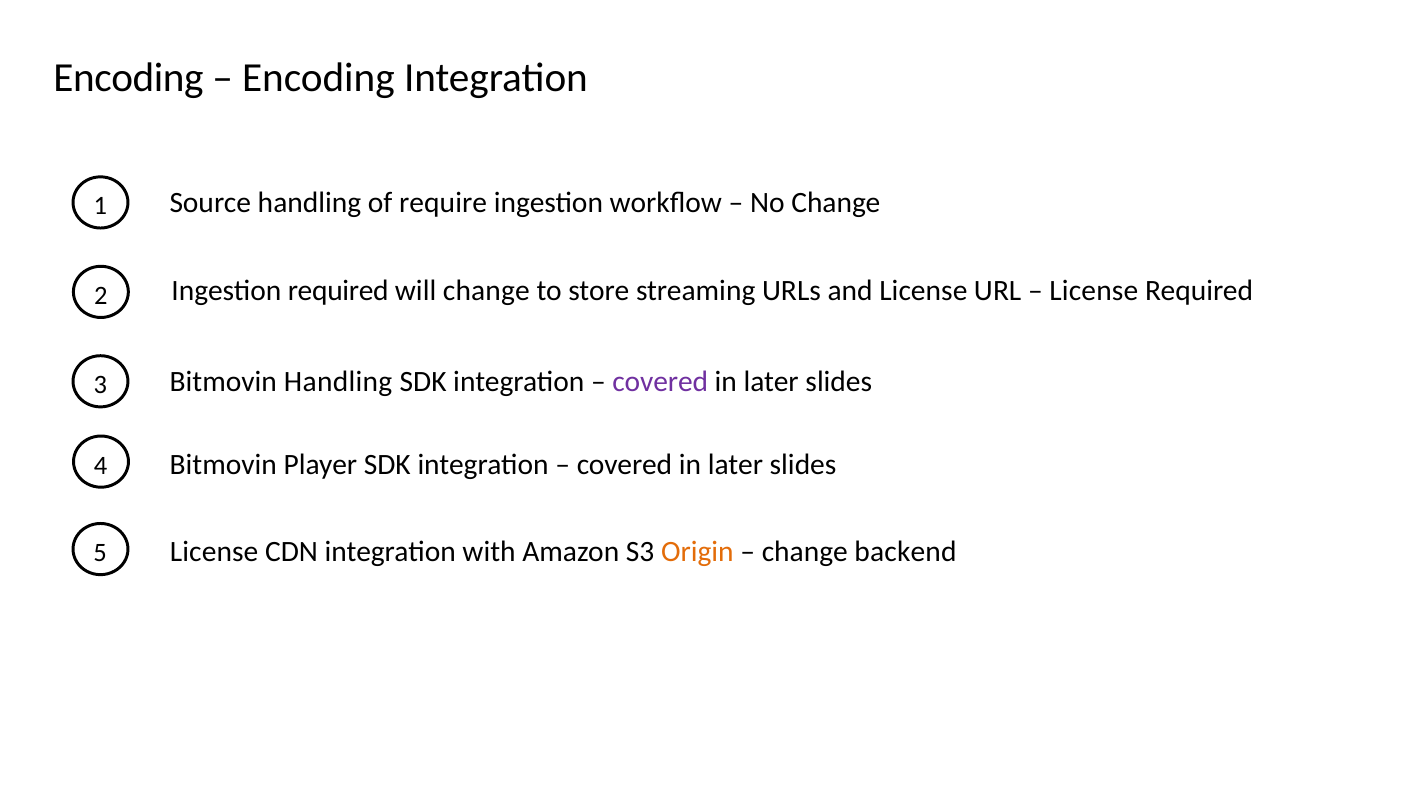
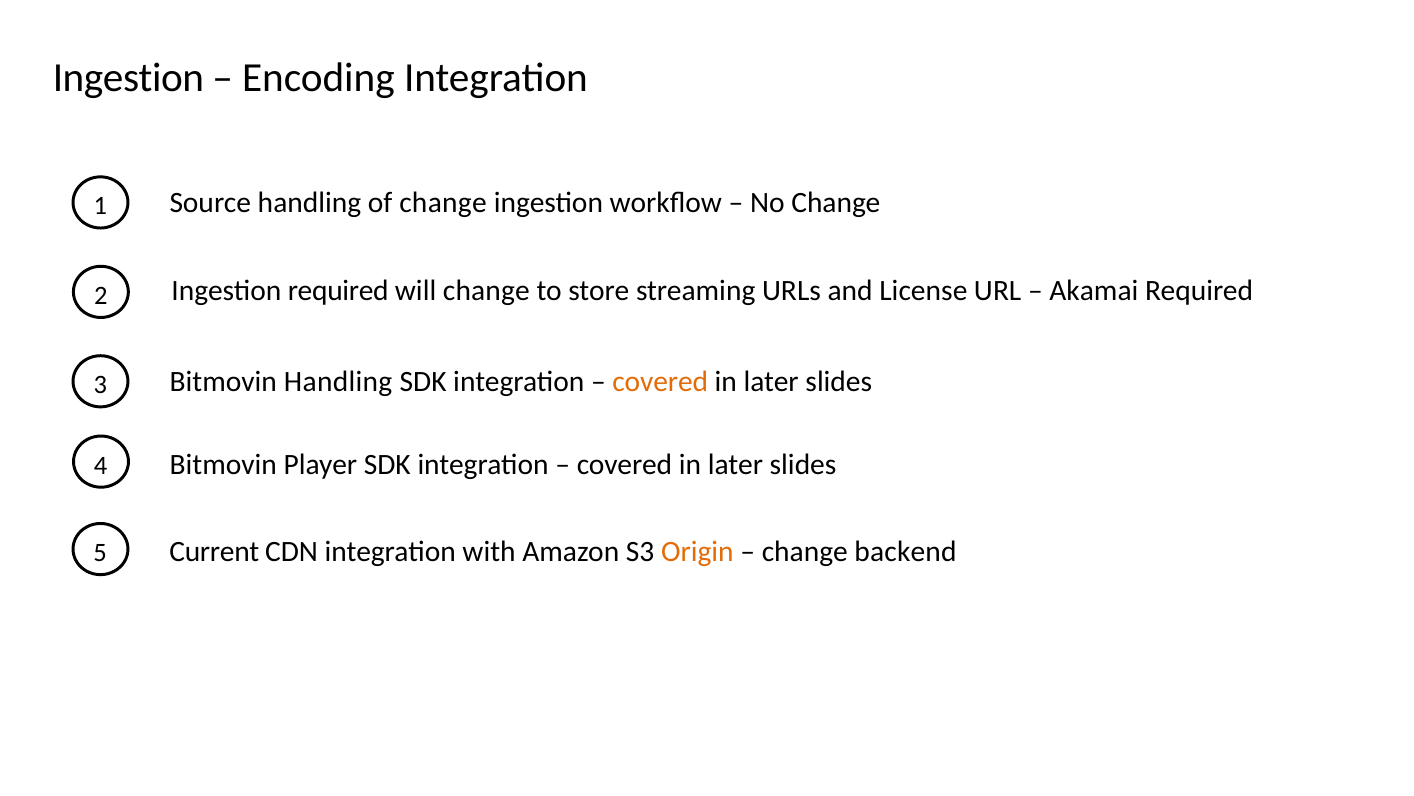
Encoding at (128, 78): Encoding -> Ingestion
of require: require -> change
License at (1094, 290): License -> Akamai
covered at (660, 382) colour: purple -> orange
License at (214, 551): License -> Current
